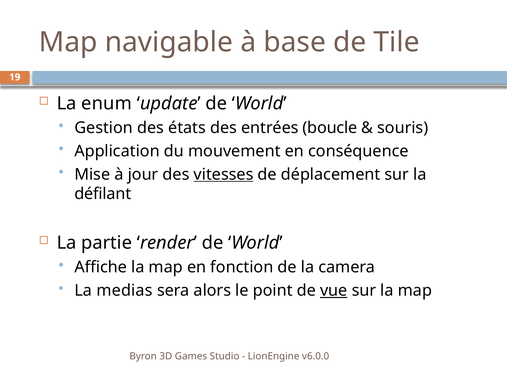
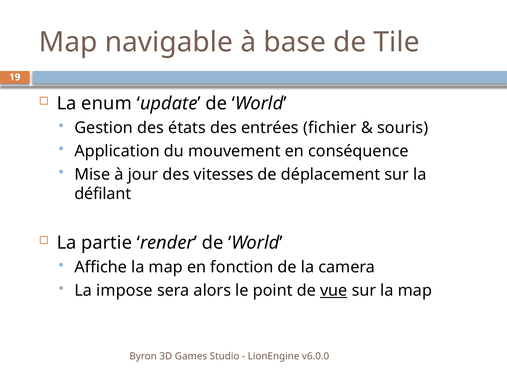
boucle: boucle -> fichier
vitesses underline: present -> none
medias: medias -> impose
